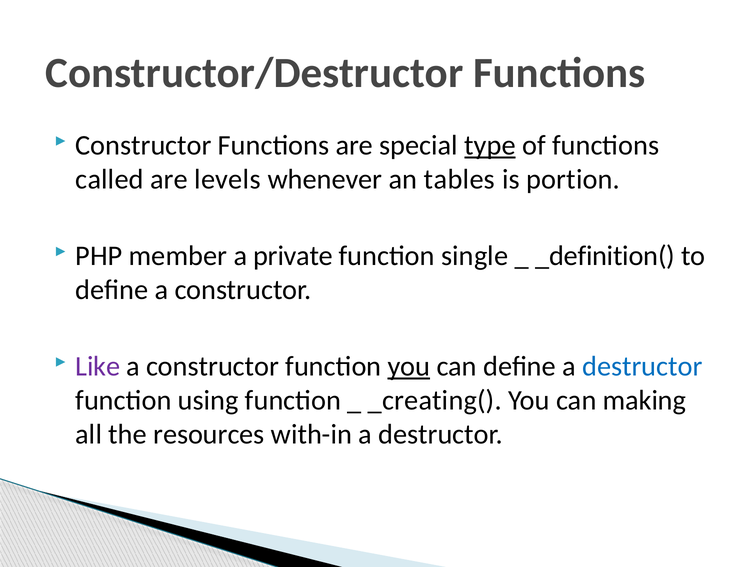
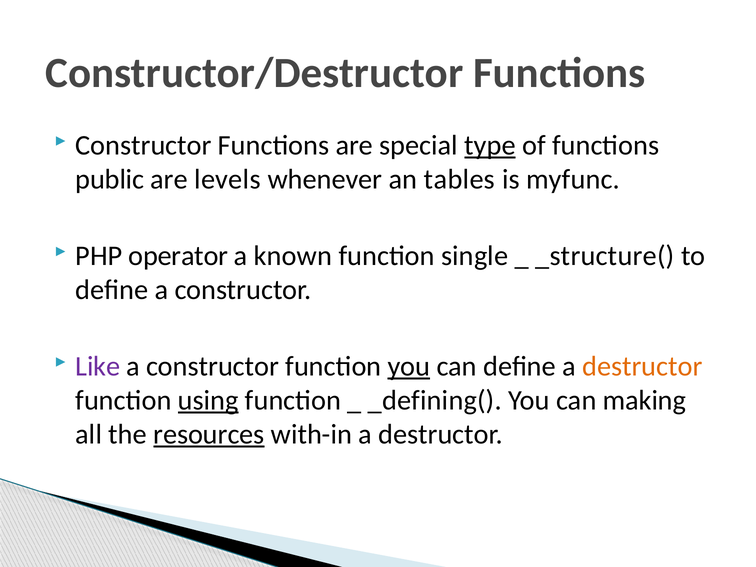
called: called -> public
portion: portion -> myfunc
member: member -> operator
private: private -> known
_definition(: _definition( -> _structure(
destructor at (642, 366) colour: blue -> orange
using underline: none -> present
_creating(: _creating( -> _defining(
resources underline: none -> present
